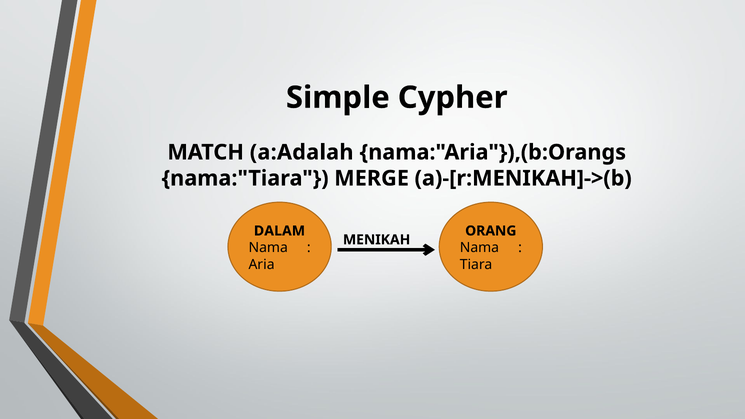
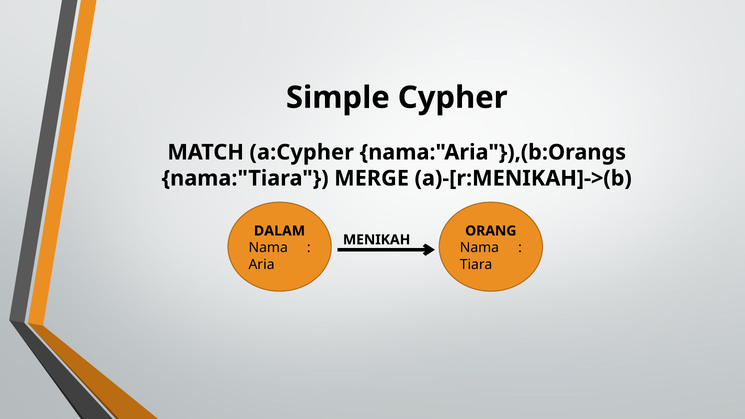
a:Adalah: a:Adalah -> a:Cypher
